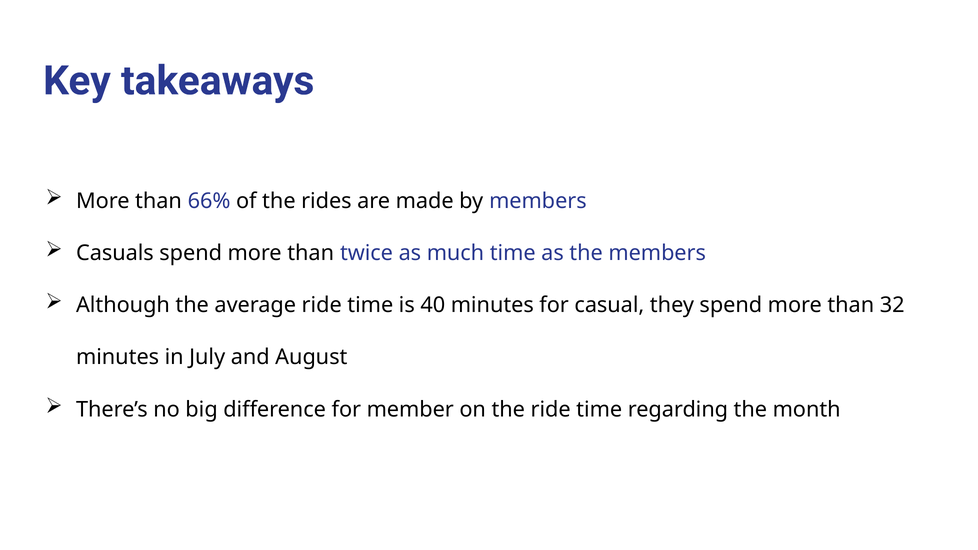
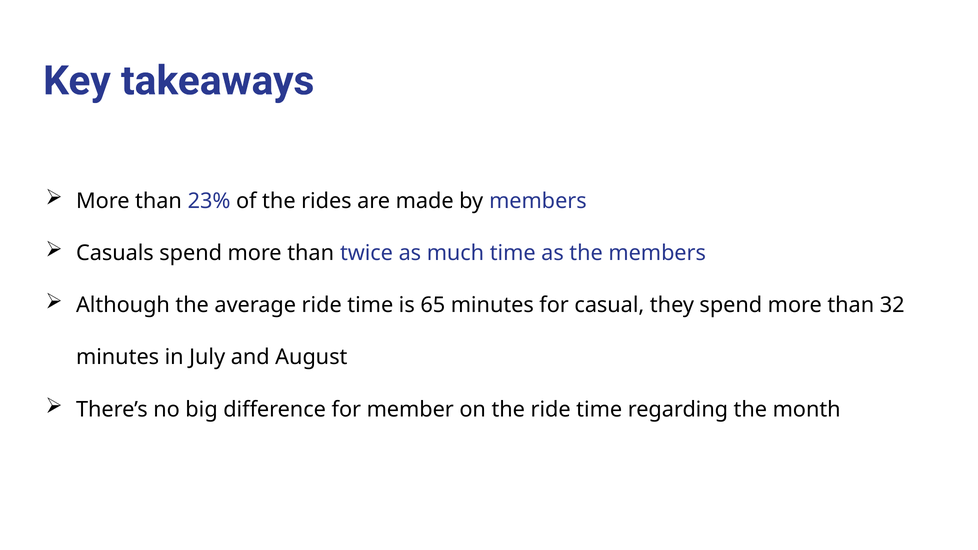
66%: 66% -> 23%
40: 40 -> 65
